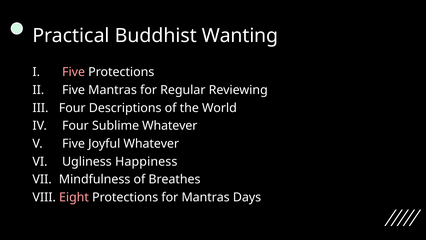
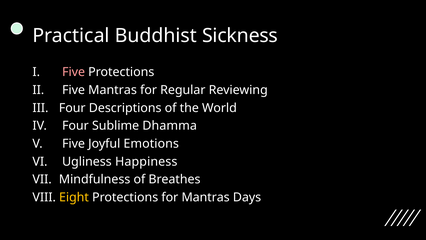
Wanting: Wanting -> Sickness
Sublime Whatever: Whatever -> Dhamma
Joyful Whatever: Whatever -> Emotions
Eight colour: pink -> yellow
